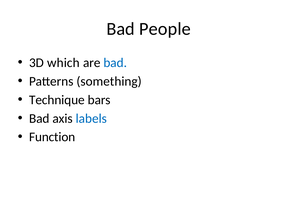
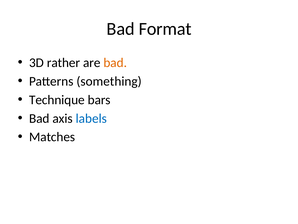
People: People -> Format
which: which -> rather
bad at (115, 63) colour: blue -> orange
Function: Function -> Matches
